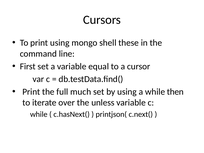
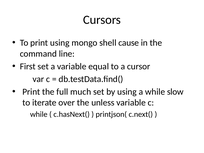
these: these -> cause
then: then -> slow
